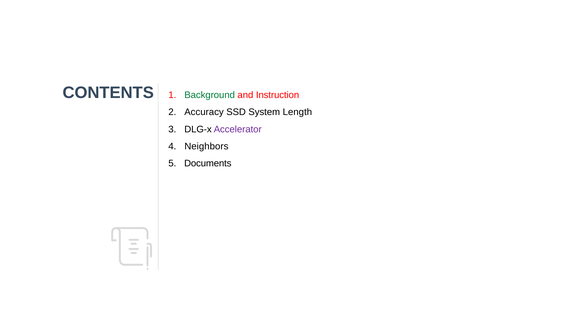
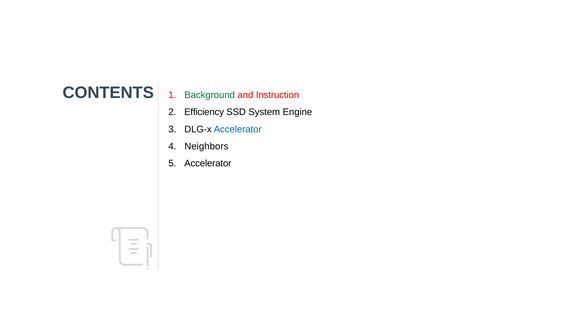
Accuracy: Accuracy -> Efficiency
Length: Length -> Engine
Accelerator at (238, 129) colour: purple -> blue
Documents at (208, 164): Documents -> Accelerator
